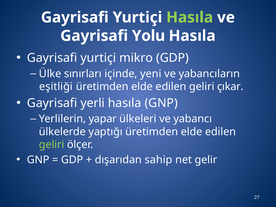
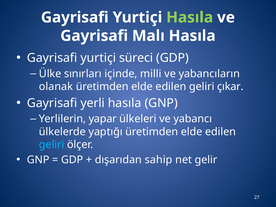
Yolu: Yolu -> Malı
mikro: mikro -> süreci
yeni: yeni -> milli
eşitliği: eşitliği -> olanak
geliri at (52, 145) colour: light green -> light blue
